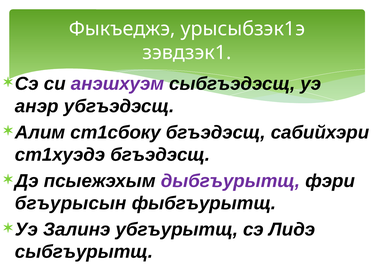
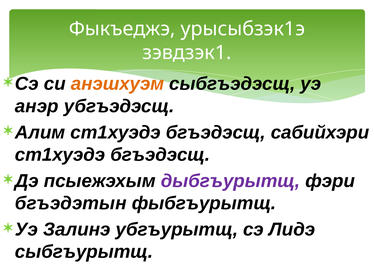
анэшхуэм colour: purple -> orange
Алим ст1сбоку: ст1сбоку -> ст1хуэдэ
бгъурысын: бгъурысын -> бгъэдэтын
